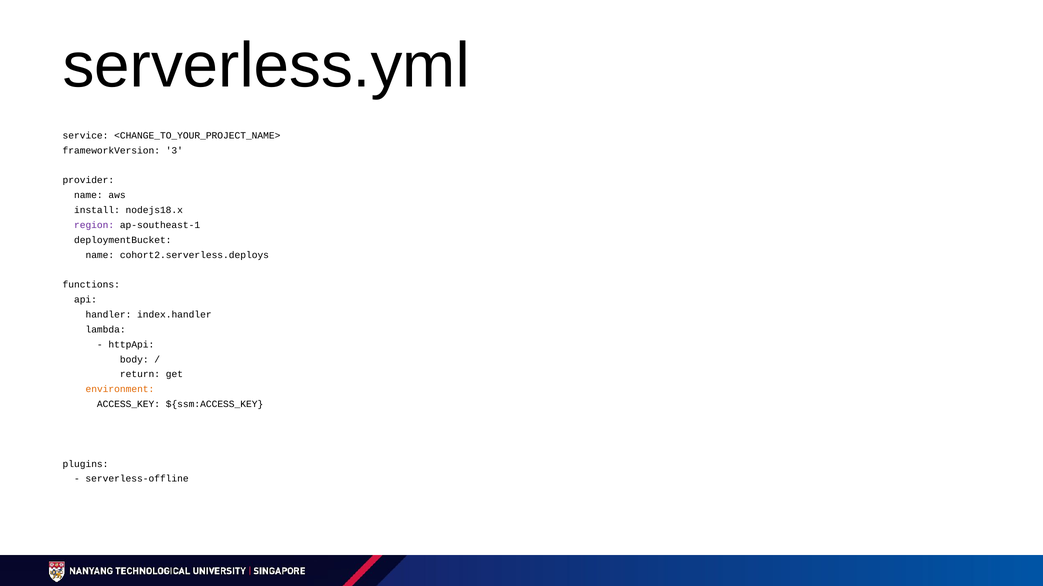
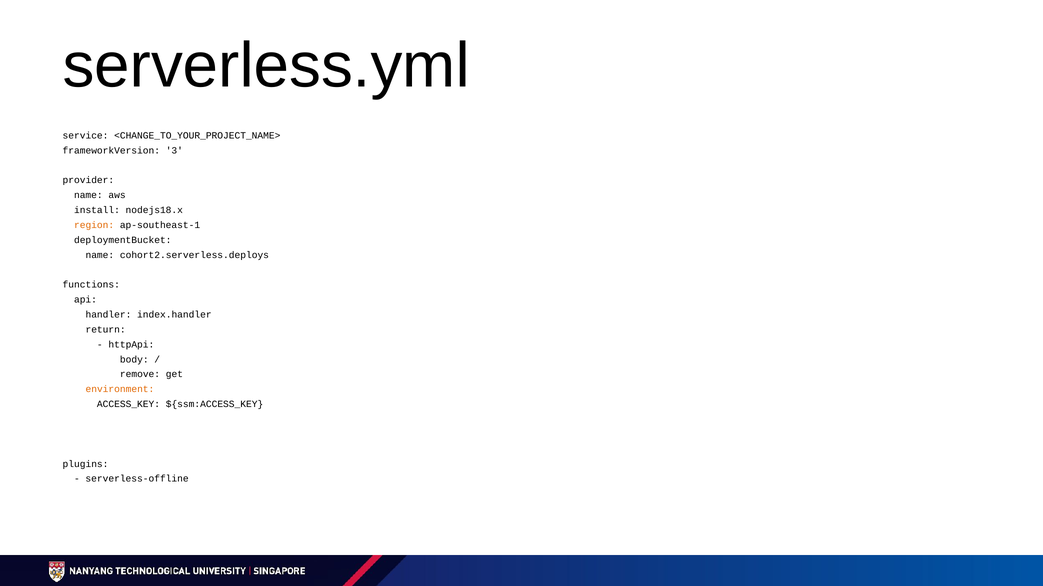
region colour: purple -> orange
lambda: lambda -> return
return: return -> remove
